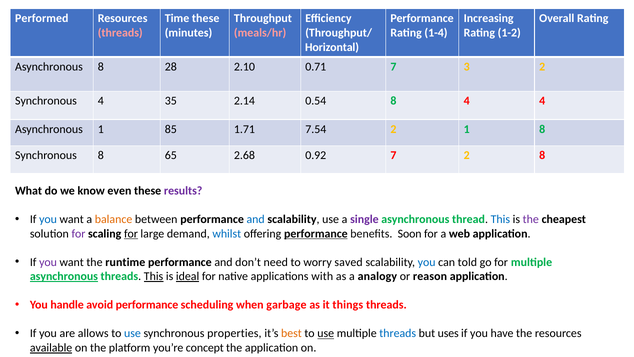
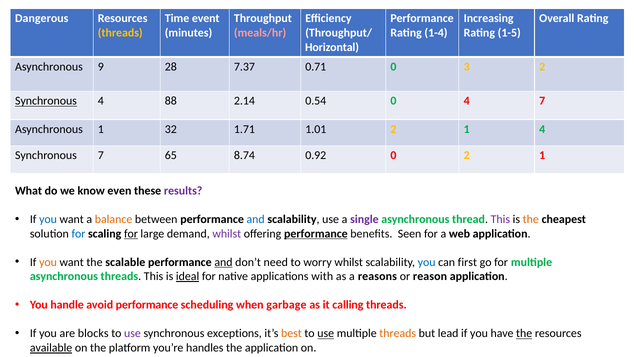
Performed: Performed -> Dangerous
Time these: these -> event
threads at (120, 33) colour: pink -> yellow
1-2: 1-2 -> 1-5
Asynchronous 8: 8 -> 9
2.10: 2.10 -> 7.37
0.71 7: 7 -> 0
Synchronous at (46, 101) underline: none -> present
35: 35 -> 88
0.54 8: 8 -> 0
4 4: 4 -> 7
85: 85 -> 32
7.54: 7.54 -> 1.01
1 8: 8 -> 4
Synchronous 8: 8 -> 7
2.68: 2.68 -> 8.74
0.92 7: 7 -> 0
8 at (542, 155): 8 -> 1
This at (500, 219) colour: blue -> purple
the at (531, 219) colour: purple -> orange
for at (78, 233) colour: purple -> blue
whilst at (227, 233) colour: blue -> purple
Soon: Soon -> Seen
you at (48, 262) colour: purple -> orange
runtime: runtime -> scalable
and at (224, 262) underline: none -> present
worry saved: saved -> whilst
told: told -> first
asynchronous at (64, 276) underline: present -> none
This at (154, 276) underline: present -> none
analogy: analogy -> reasons
things: things -> calling
allows: allows -> blocks
use at (132, 333) colour: blue -> purple
properties: properties -> exceptions
threads at (398, 333) colour: blue -> orange
uses: uses -> lead
the at (524, 333) underline: none -> present
concept: concept -> handles
